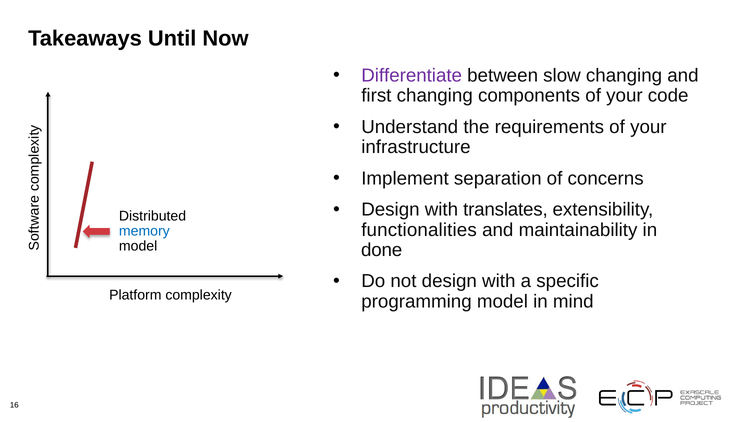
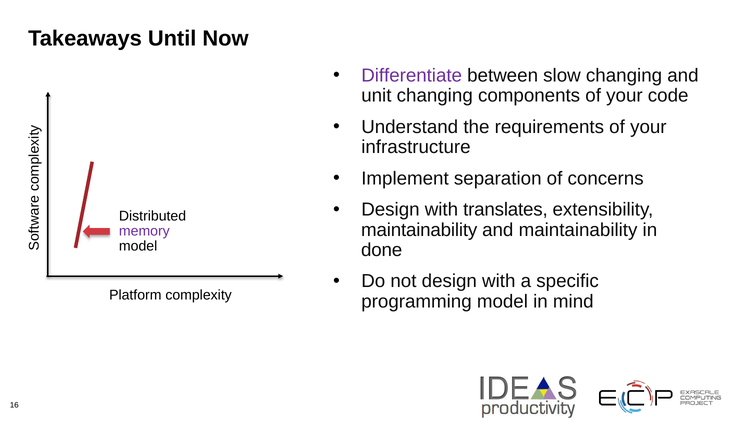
first: first -> unit
functionalities at (419, 230): functionalities -> maintainability
memory colour: blue -> purple
